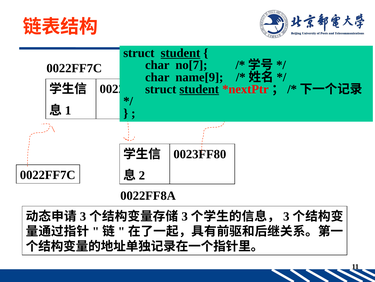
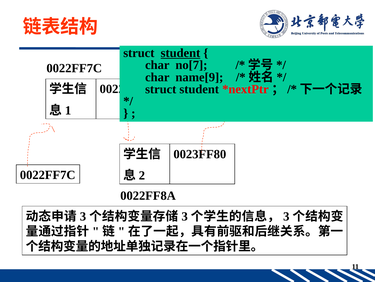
student at (199, 89) underline: present -> none
